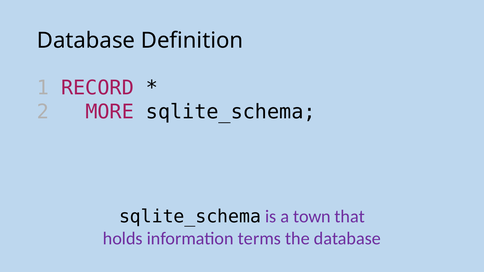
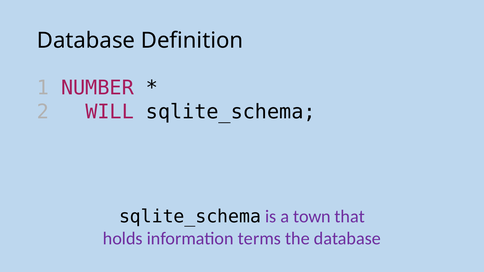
RECORD: RECORD -> NUMBER
MORE: MORE -> WILL
